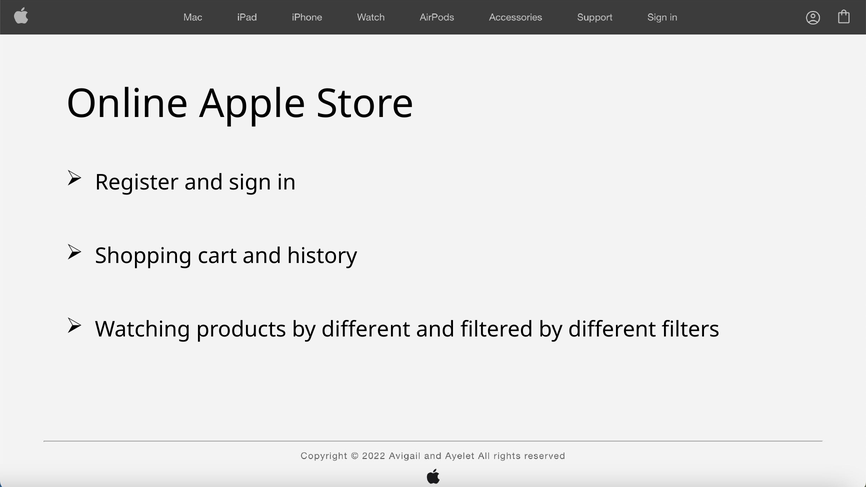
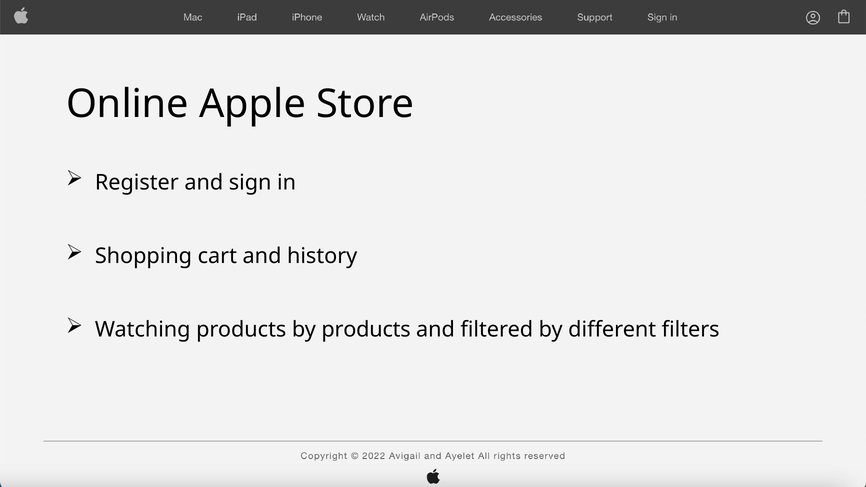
products by different: different -> products
